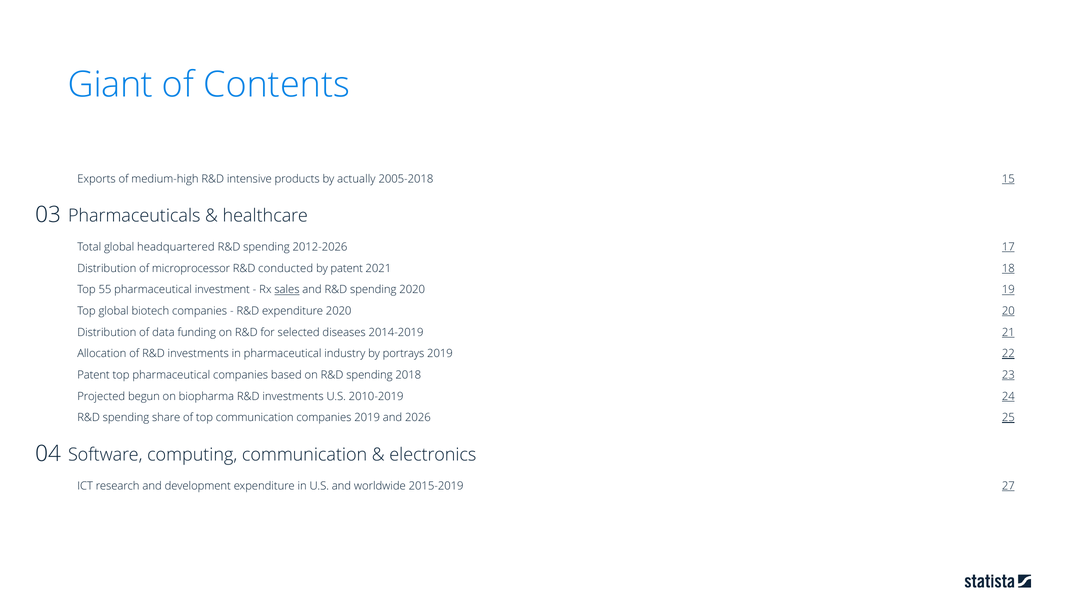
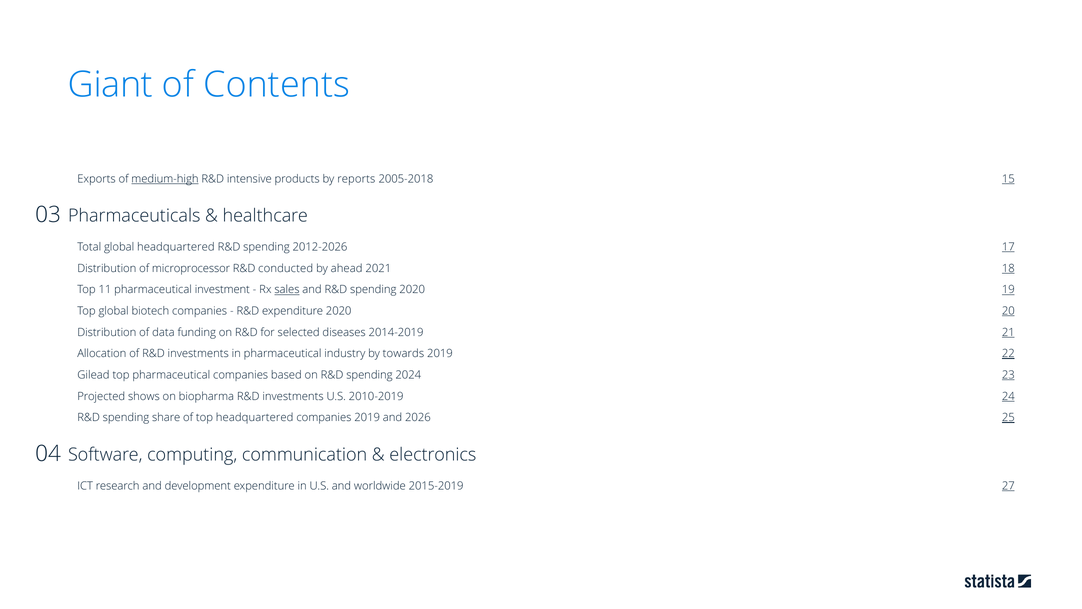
medium-high underline: none -> present
actually: actually -> reports
by patent: patent -> ahead
55: 55 -> 11
portrays: portrays -> towards
Patent at (93, 375): Patent -> Gilead
2018: 2018 -> 2024
begun: begun -> shows
top communication: communication -> headquartered
